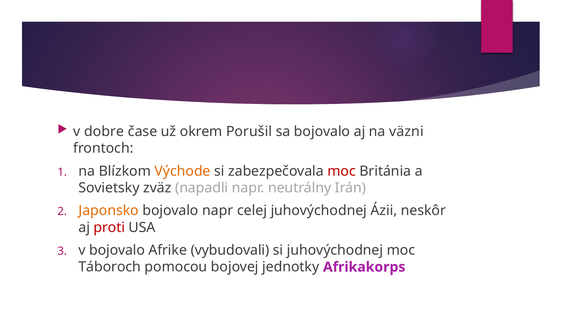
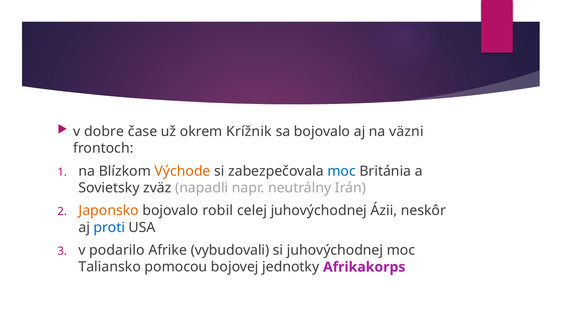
Porušil: Porušil -> Krížnik
moc at (342, 171) colour: red -> blue
bojovalo napr: napr -> robil
proti colour: red -> blue
v bojovalo: bojovalo -> podarilo
Táboroch: Táboroch -> Taliansko
